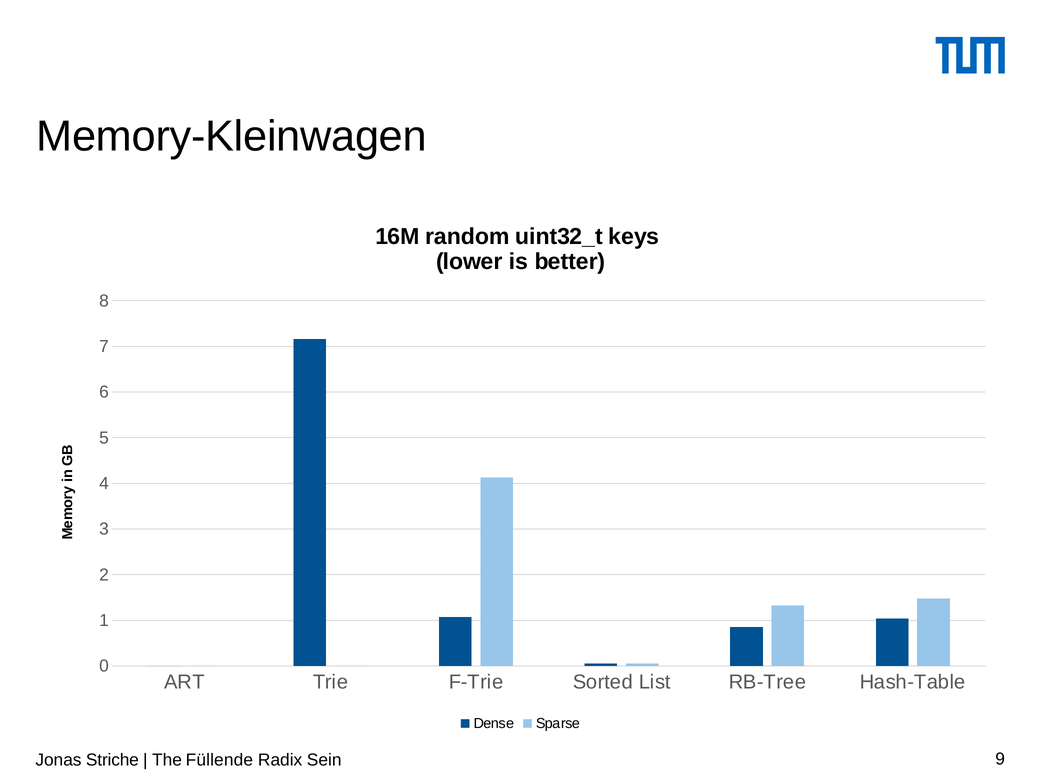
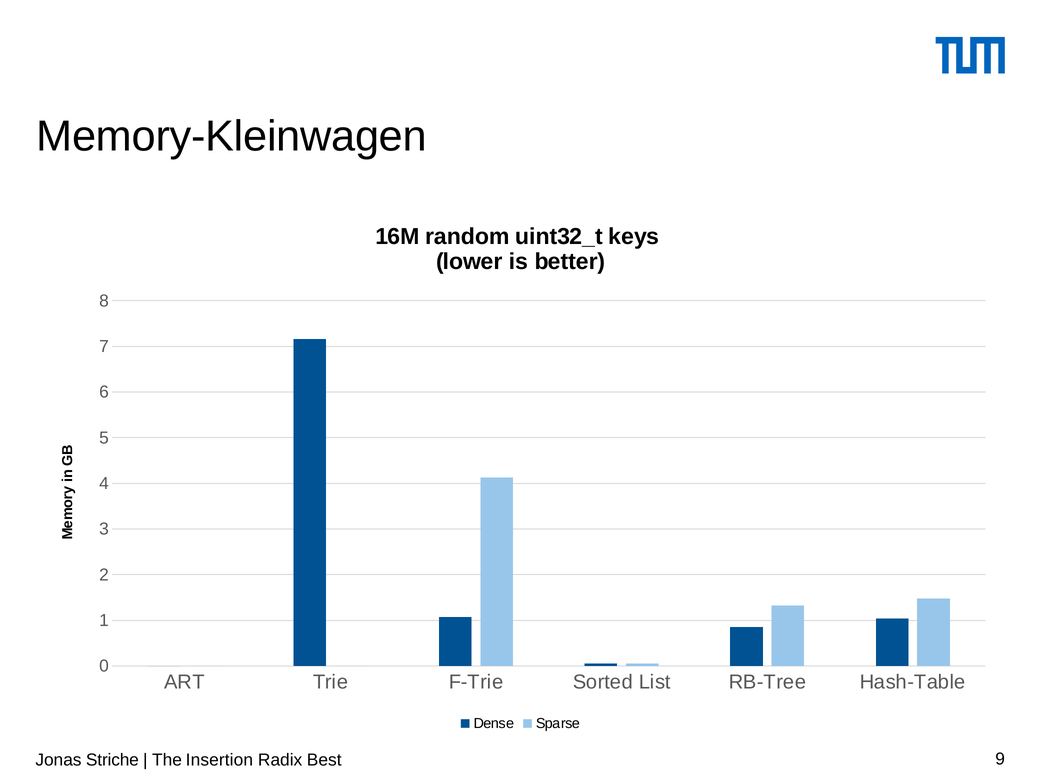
Füllende: Füllende -> Insertion
Sein: Sein -> Best
